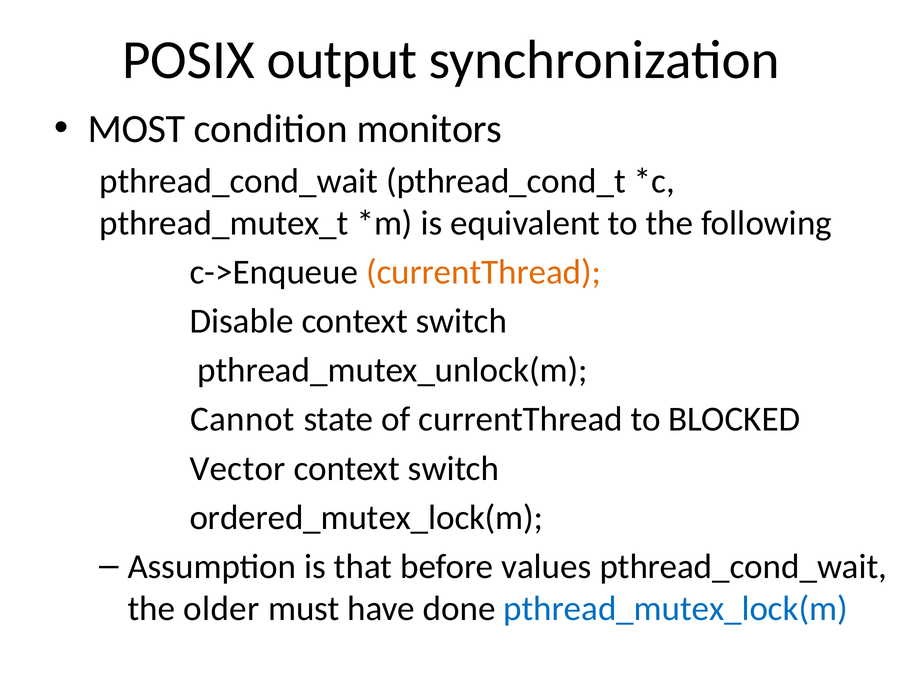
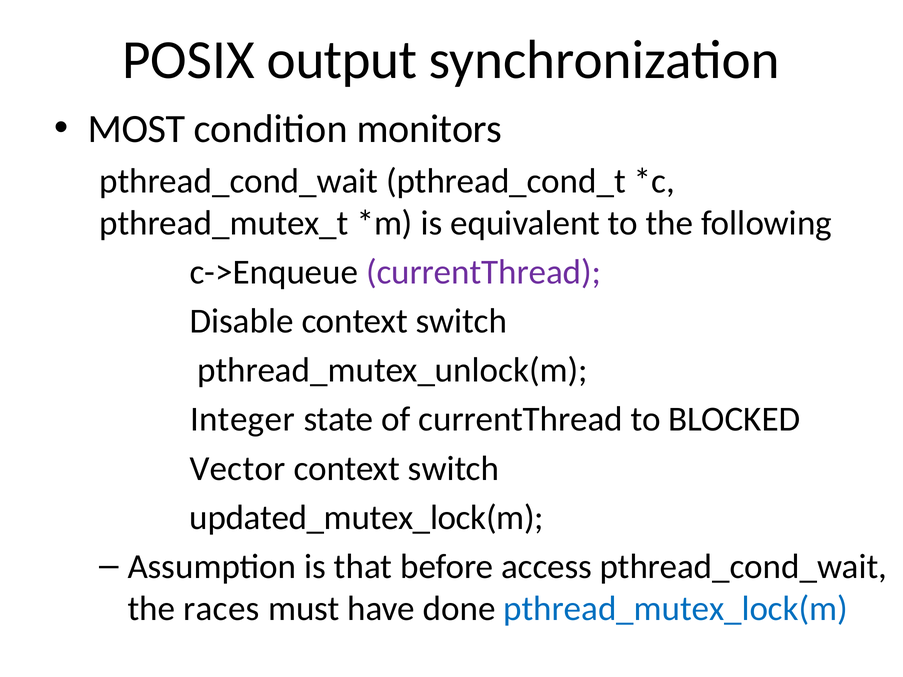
currentThread at (484, 272) colour: orange -> purple
Cannot: Cannot -> Integer
ordered_mutex_lock(m: ordered_mutex_lock(m -> updated_mutex_lock(m
values: values -> access
older: older -> races
